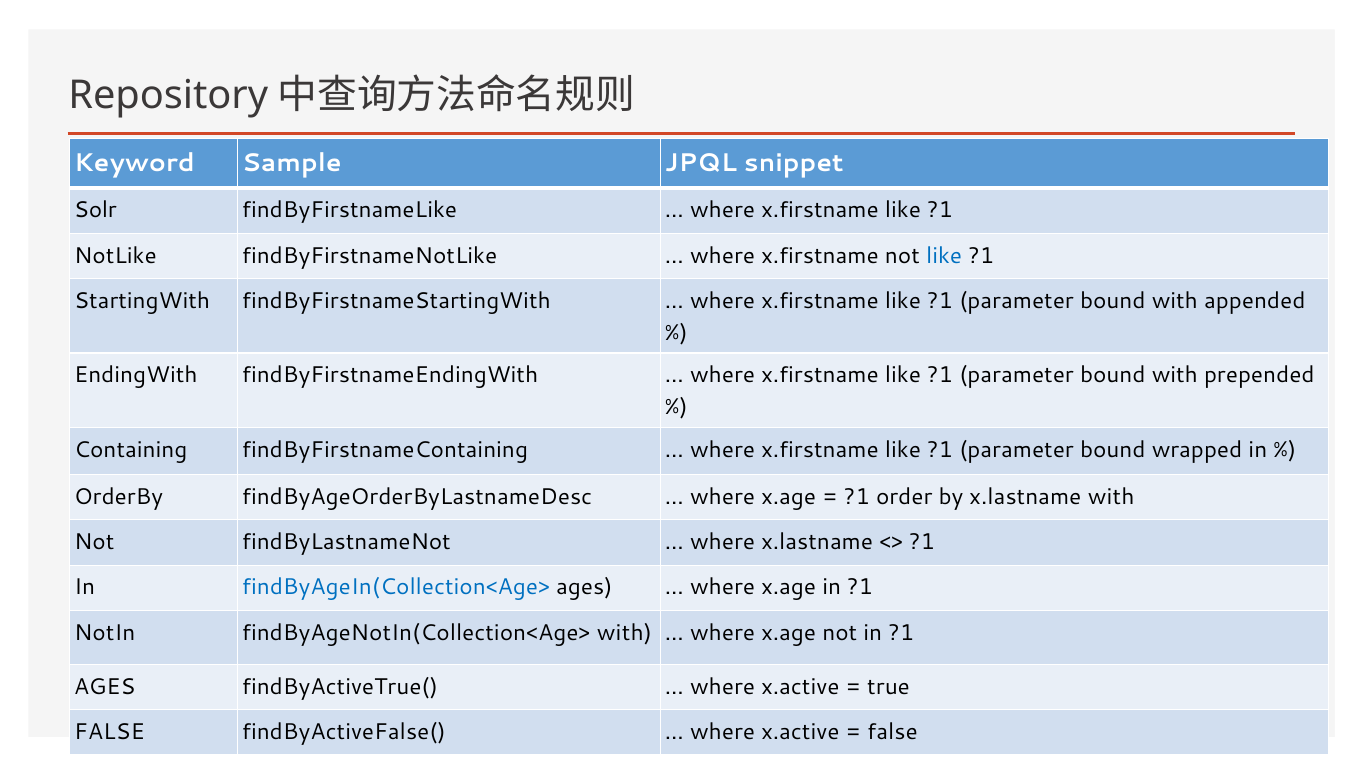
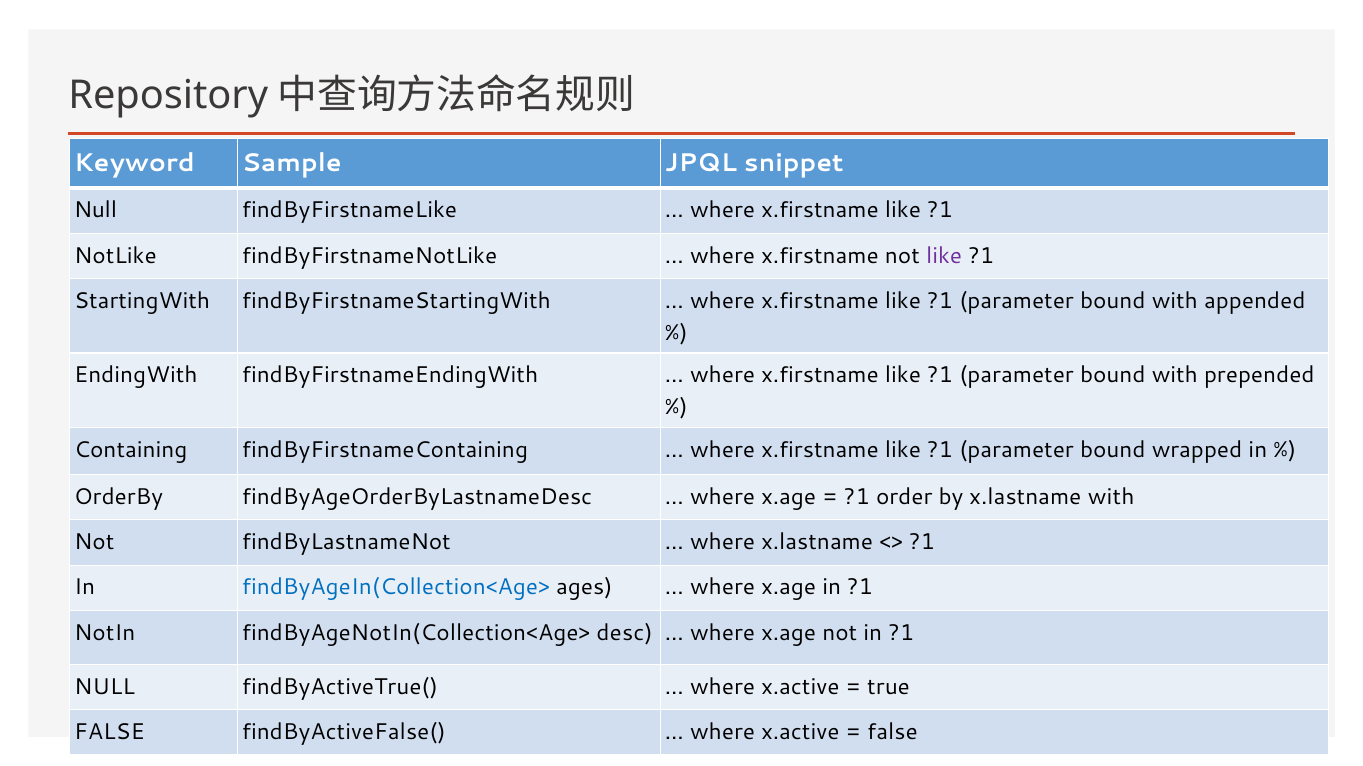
Solr at (95, 211): Solr -> Null
like at (944, 256) colour: blue -> purple
findByAgeNotIn(Collection<Age> with: with -> desc
AGES at (105, 687): AGES -> NULL
